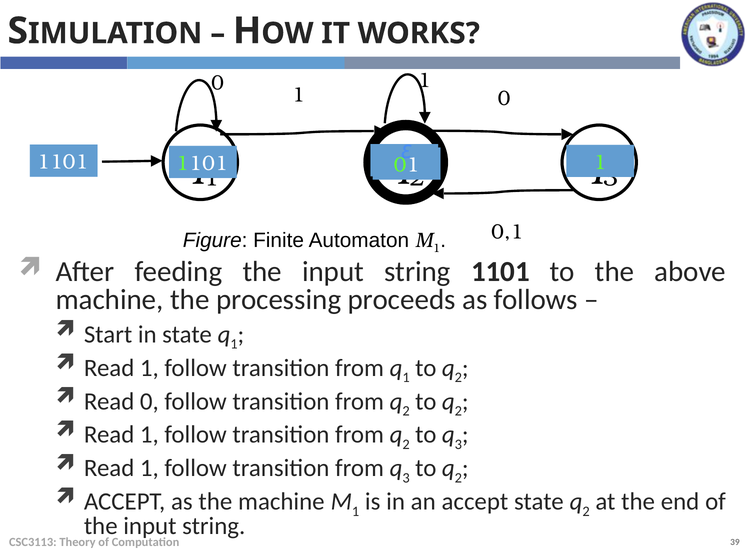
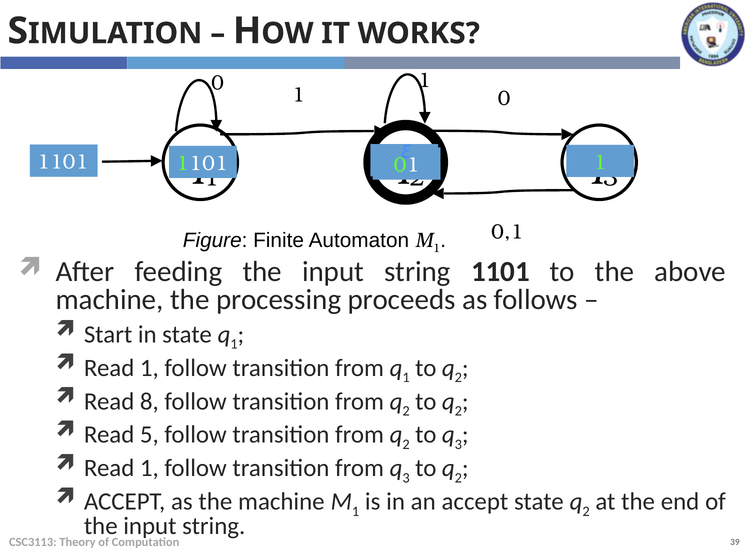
Read 0: 0 -> 8
1 at (149, 435): 1 -> 5
